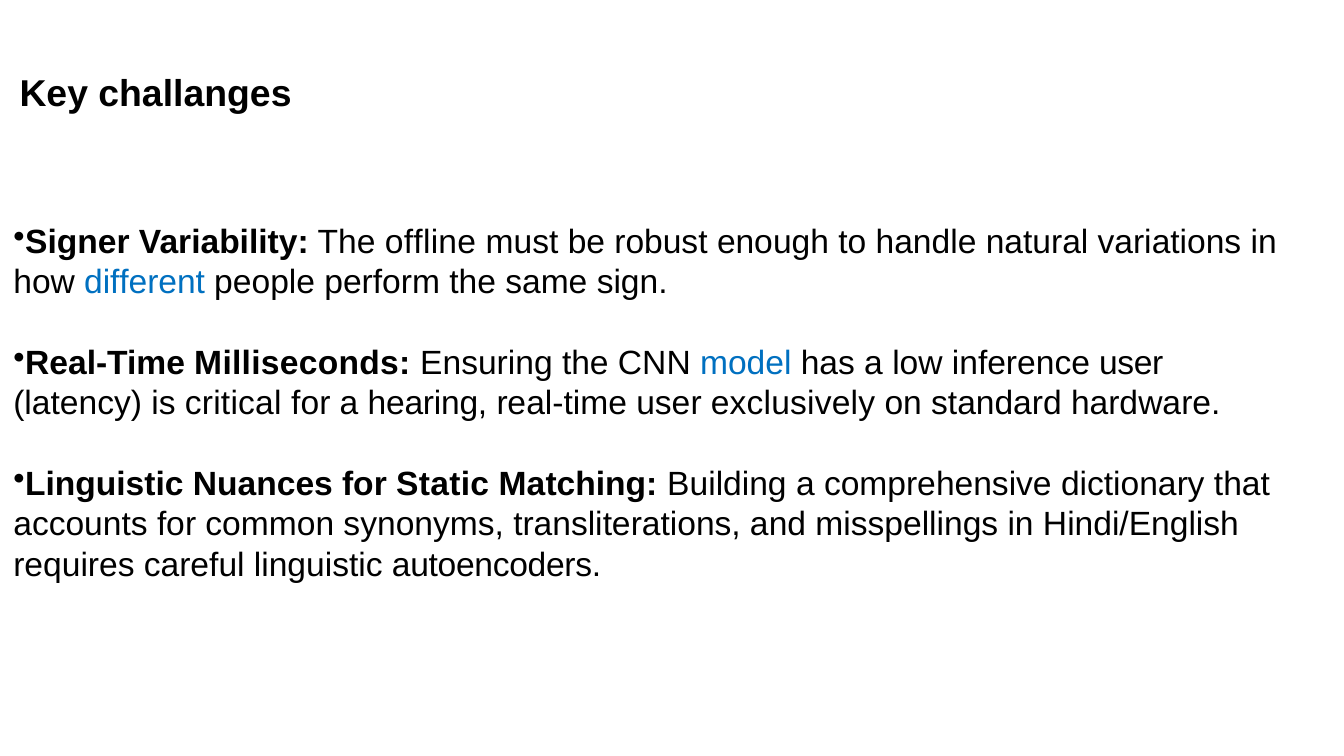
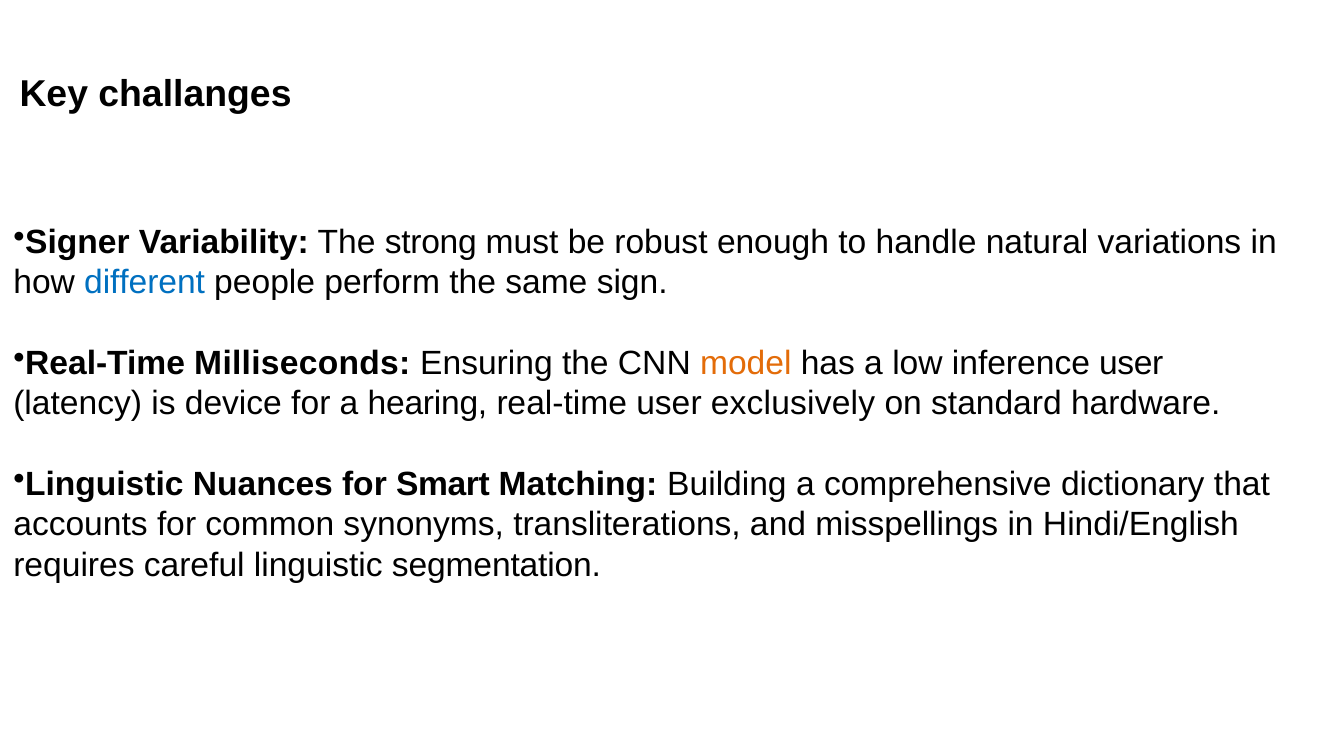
offline: offline -> strong
model colour: blue -> orange
critical: critical -> device
Static: Static -> Smart
autoencoders: autoencoders -> segmentation
